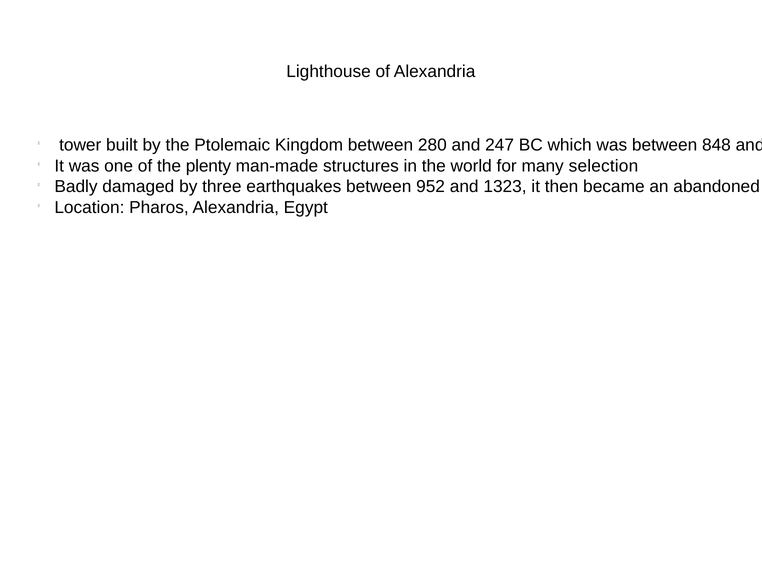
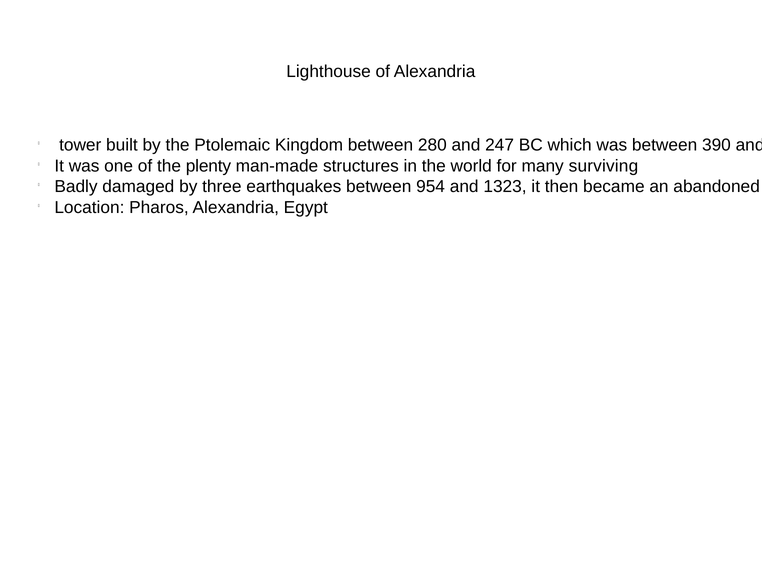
848: 848 -> 390
many selection: selection -> surviving
952: 952 -> 954
